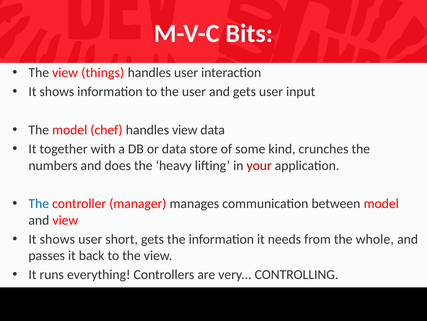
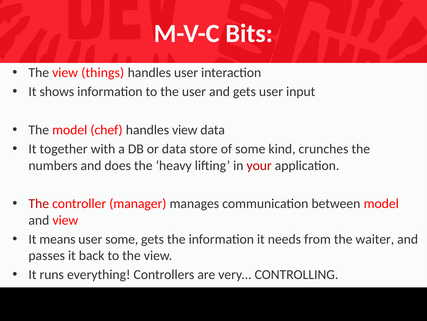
The at (39, 203) colour: blue -> red
shows at (57, 239): shows -> means
user short: short -> some
whole: whole -> waiter
